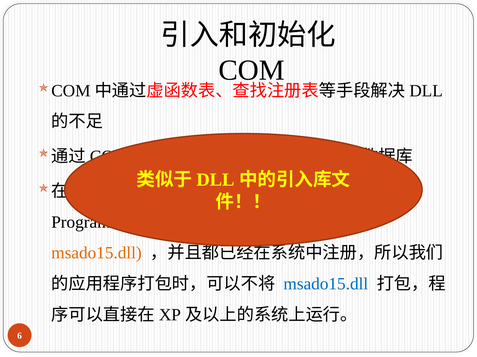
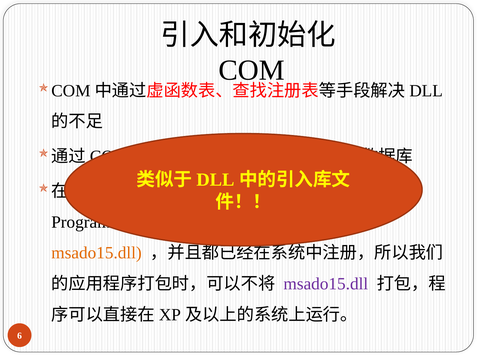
msado15.dll at (326, 284) colour: blue -> purple
